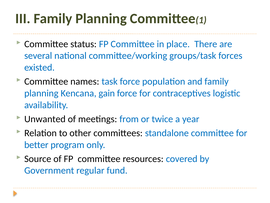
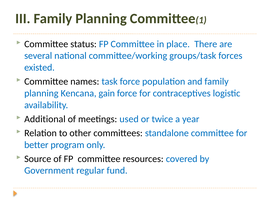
Unwanted: Unwanted -> Additional
from: from -> used
